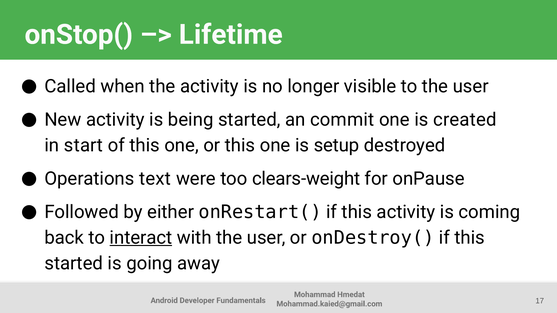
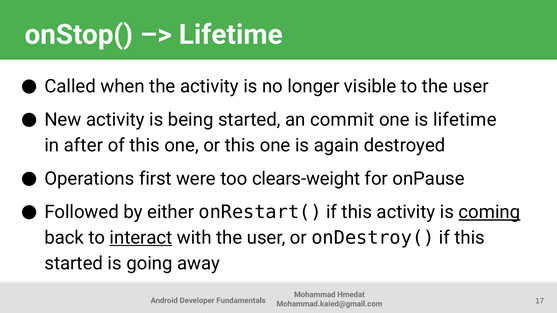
is created: created -> lifetime
start: start -> after
setup: setup -> again
text: text -> first
coming underline: none -> present
